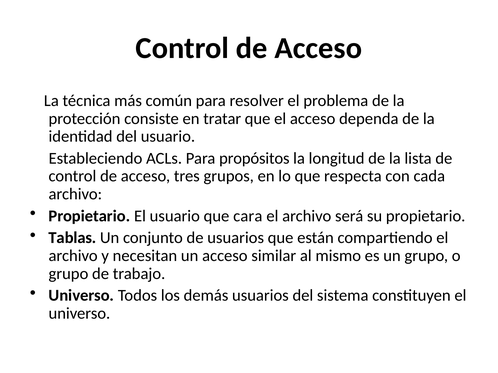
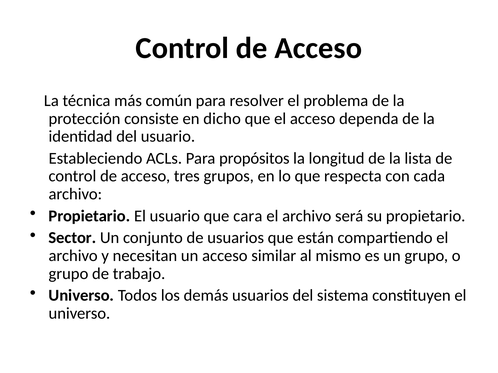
tratar: tratar -> dicho
Tablas: Tablas -> Sector
